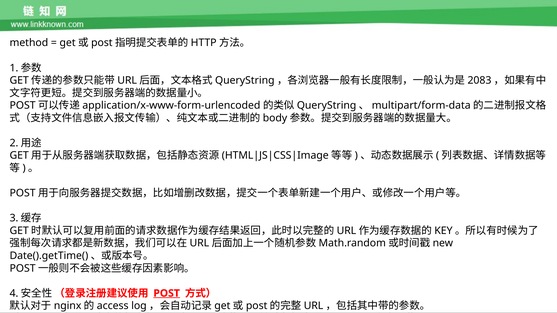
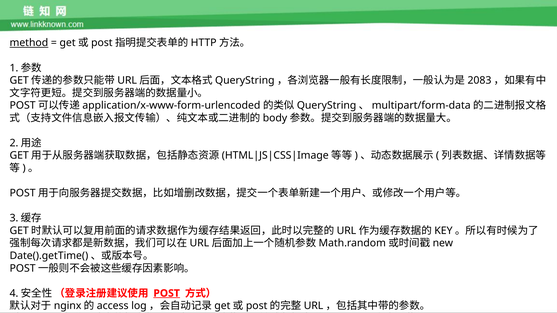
method underline: none -> present
